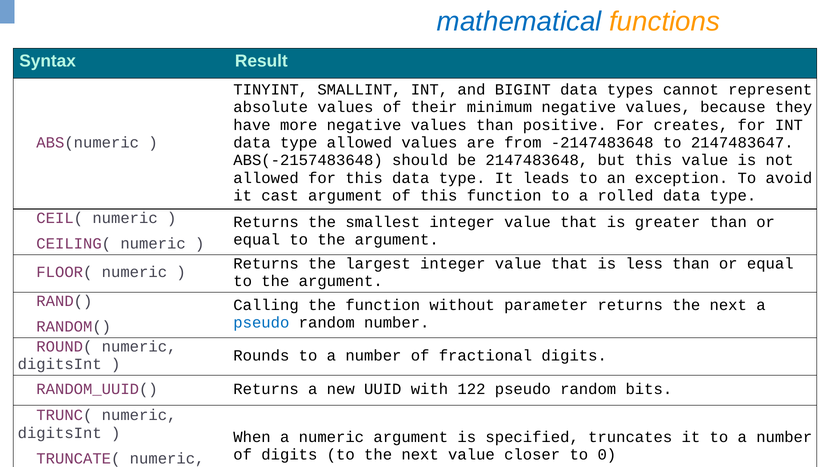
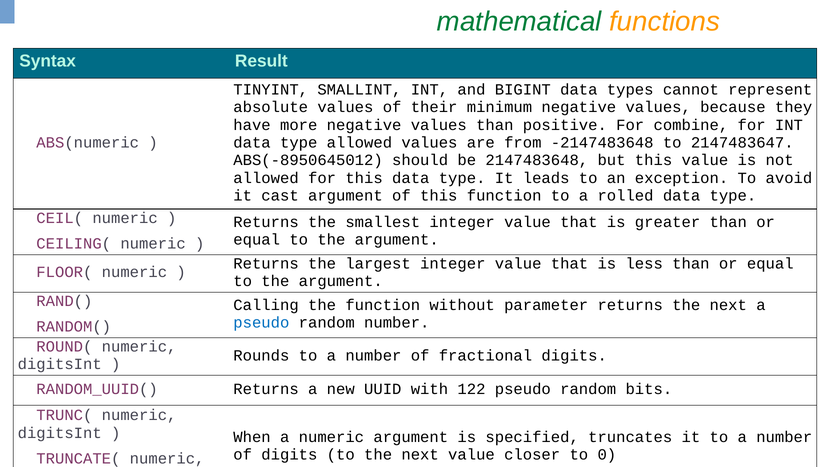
mathematical colour: blue -> green
creates: creates -> combine
ABS(-2157483648: ABS(-2157483648 -> ABS(-8950645012
